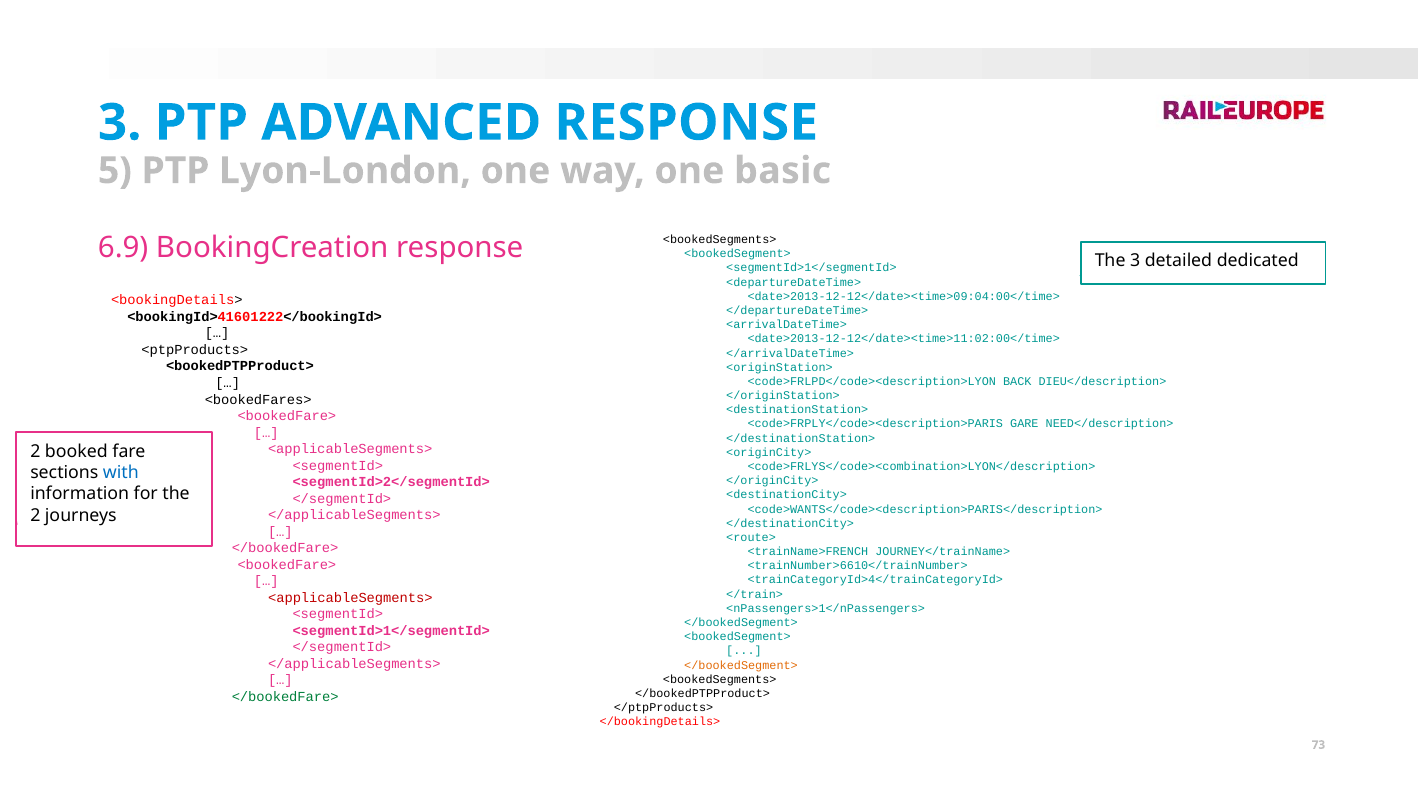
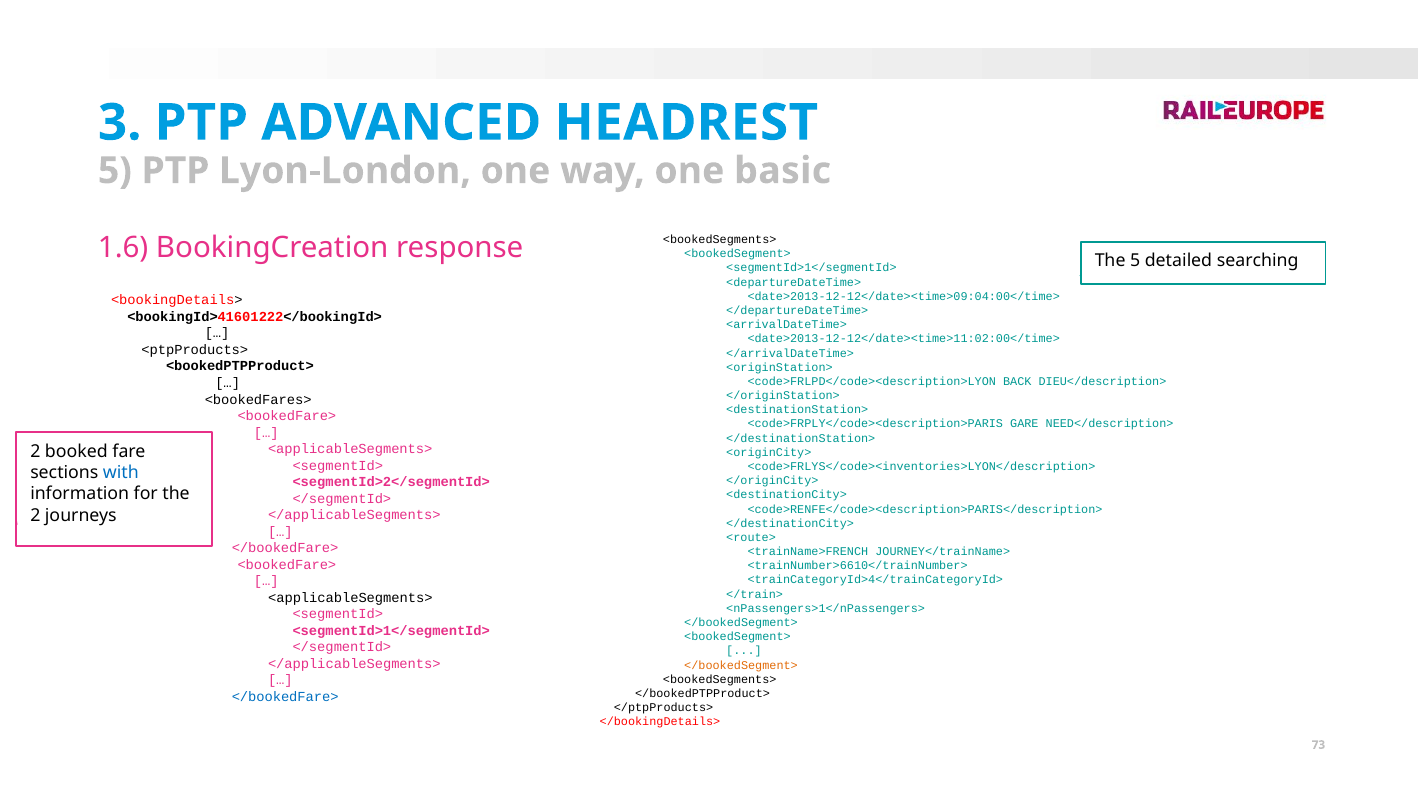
ADVANCED RESPONSE: RESPONSE -> HEADREST
6.9: 6.9 -> 1.6
The 3: 3 -> 5
dedicated: dedicated -> searching
<code>FRLYS</code><combination>LYON</description>: <code>FRLYS</code><combination>LYON</description> -> <code>FRLYS</code><inventories>LYON</description>
<code>WANTS</code><description>PARIS</description>: <code>WANTS</code><description>PARIS</description> -> <code>RENFE</code><description>PARIS</description>
<applicableSegments> at (350, 598) colour: red -> black
</bookedFare> at (285, 697) colour: green -> blue
